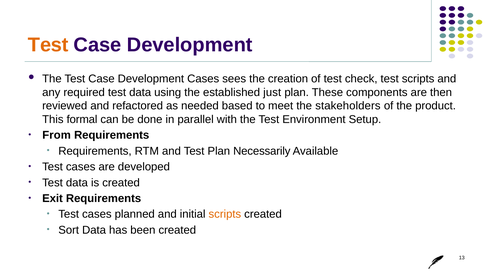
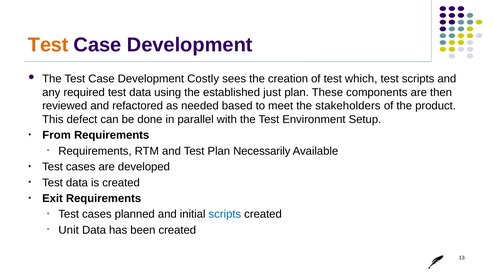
Development Cases: Cases -> Costly
check: check -> which
formal: formal -> defect
scripts at (225, 214) colour: orange -> blue
Sort: Sort -> Unit
